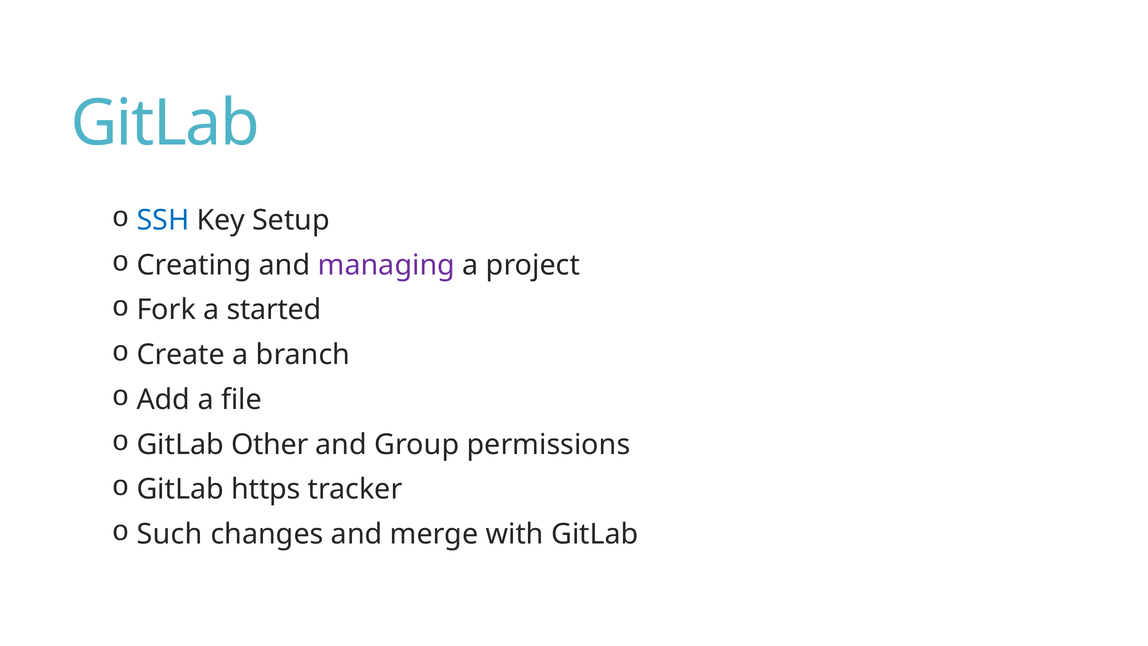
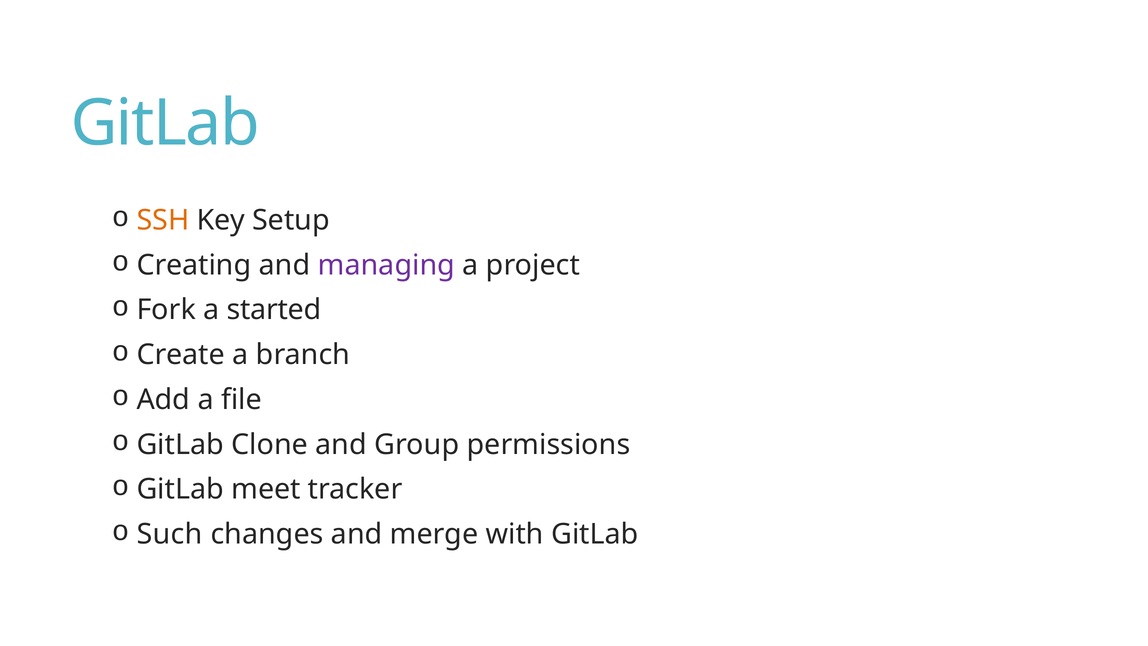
SSH colour: blue -> orange
Other: Other -> Clone
https: https -> meet
